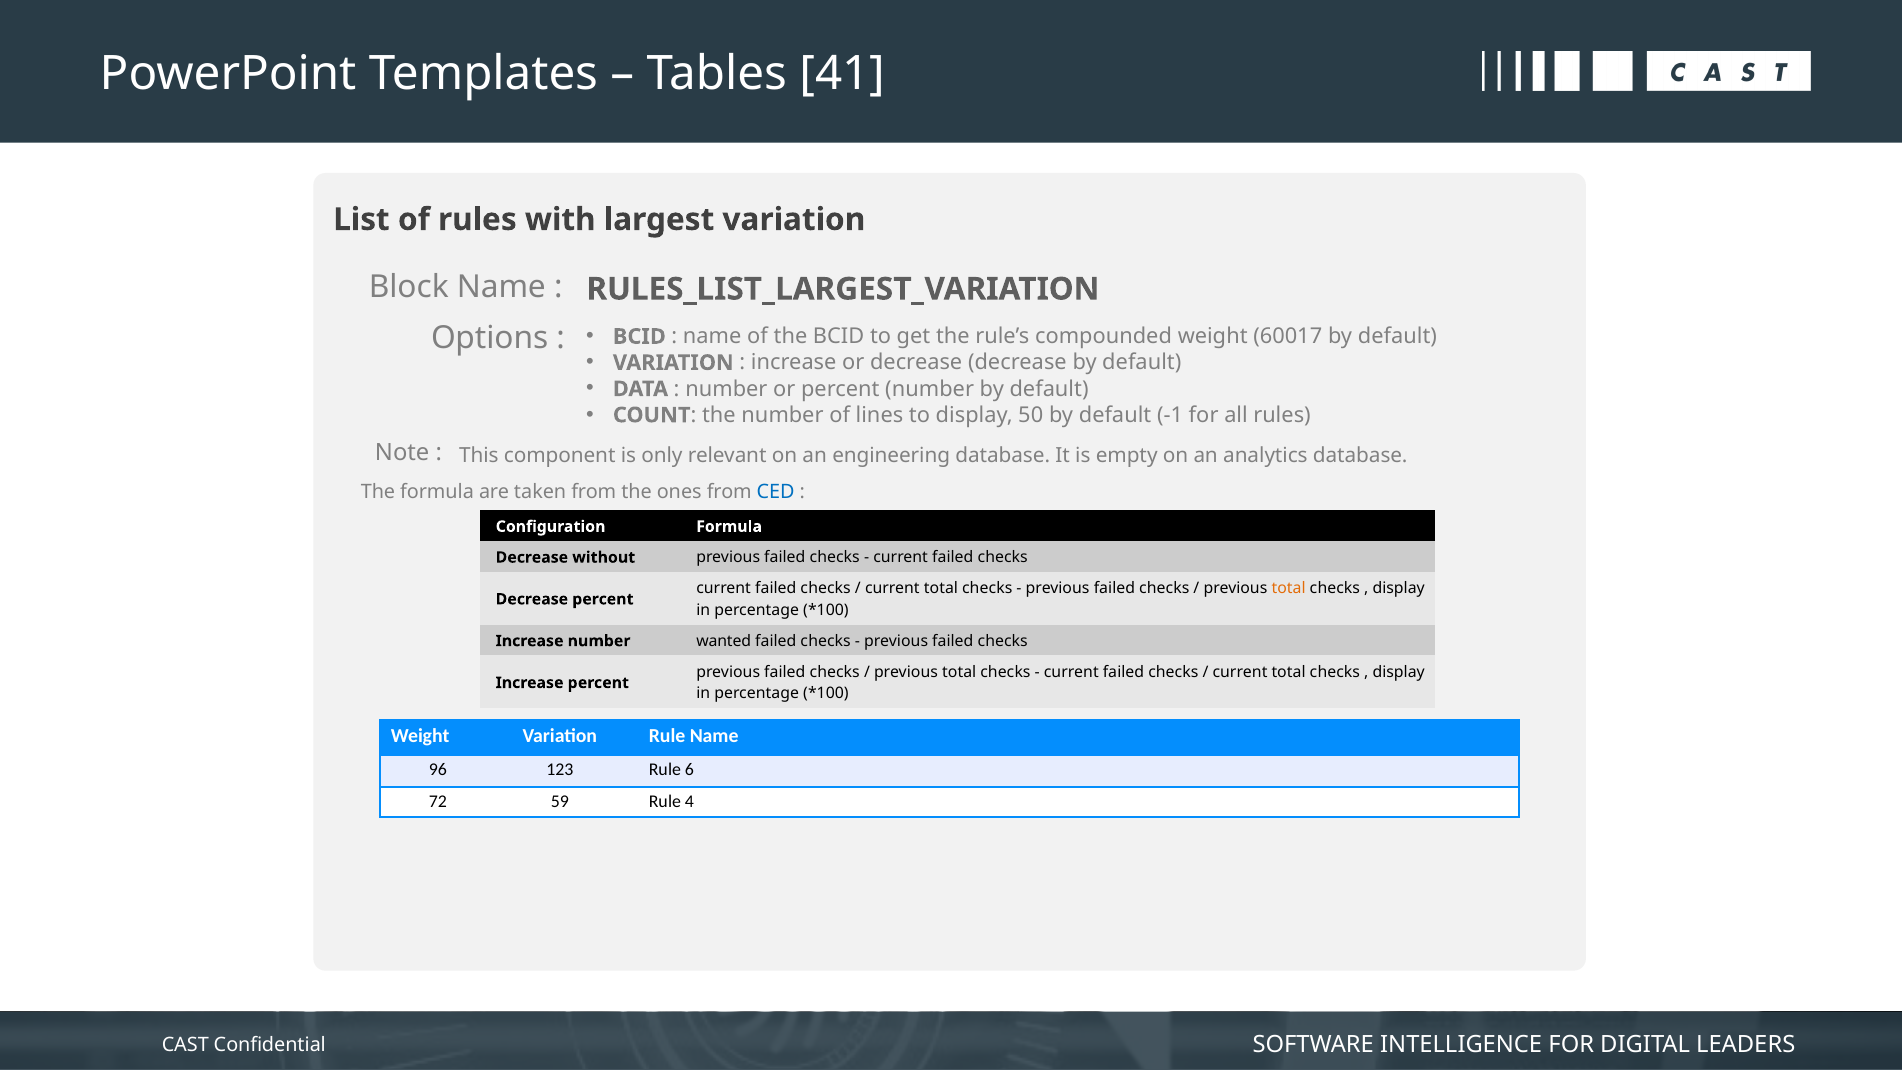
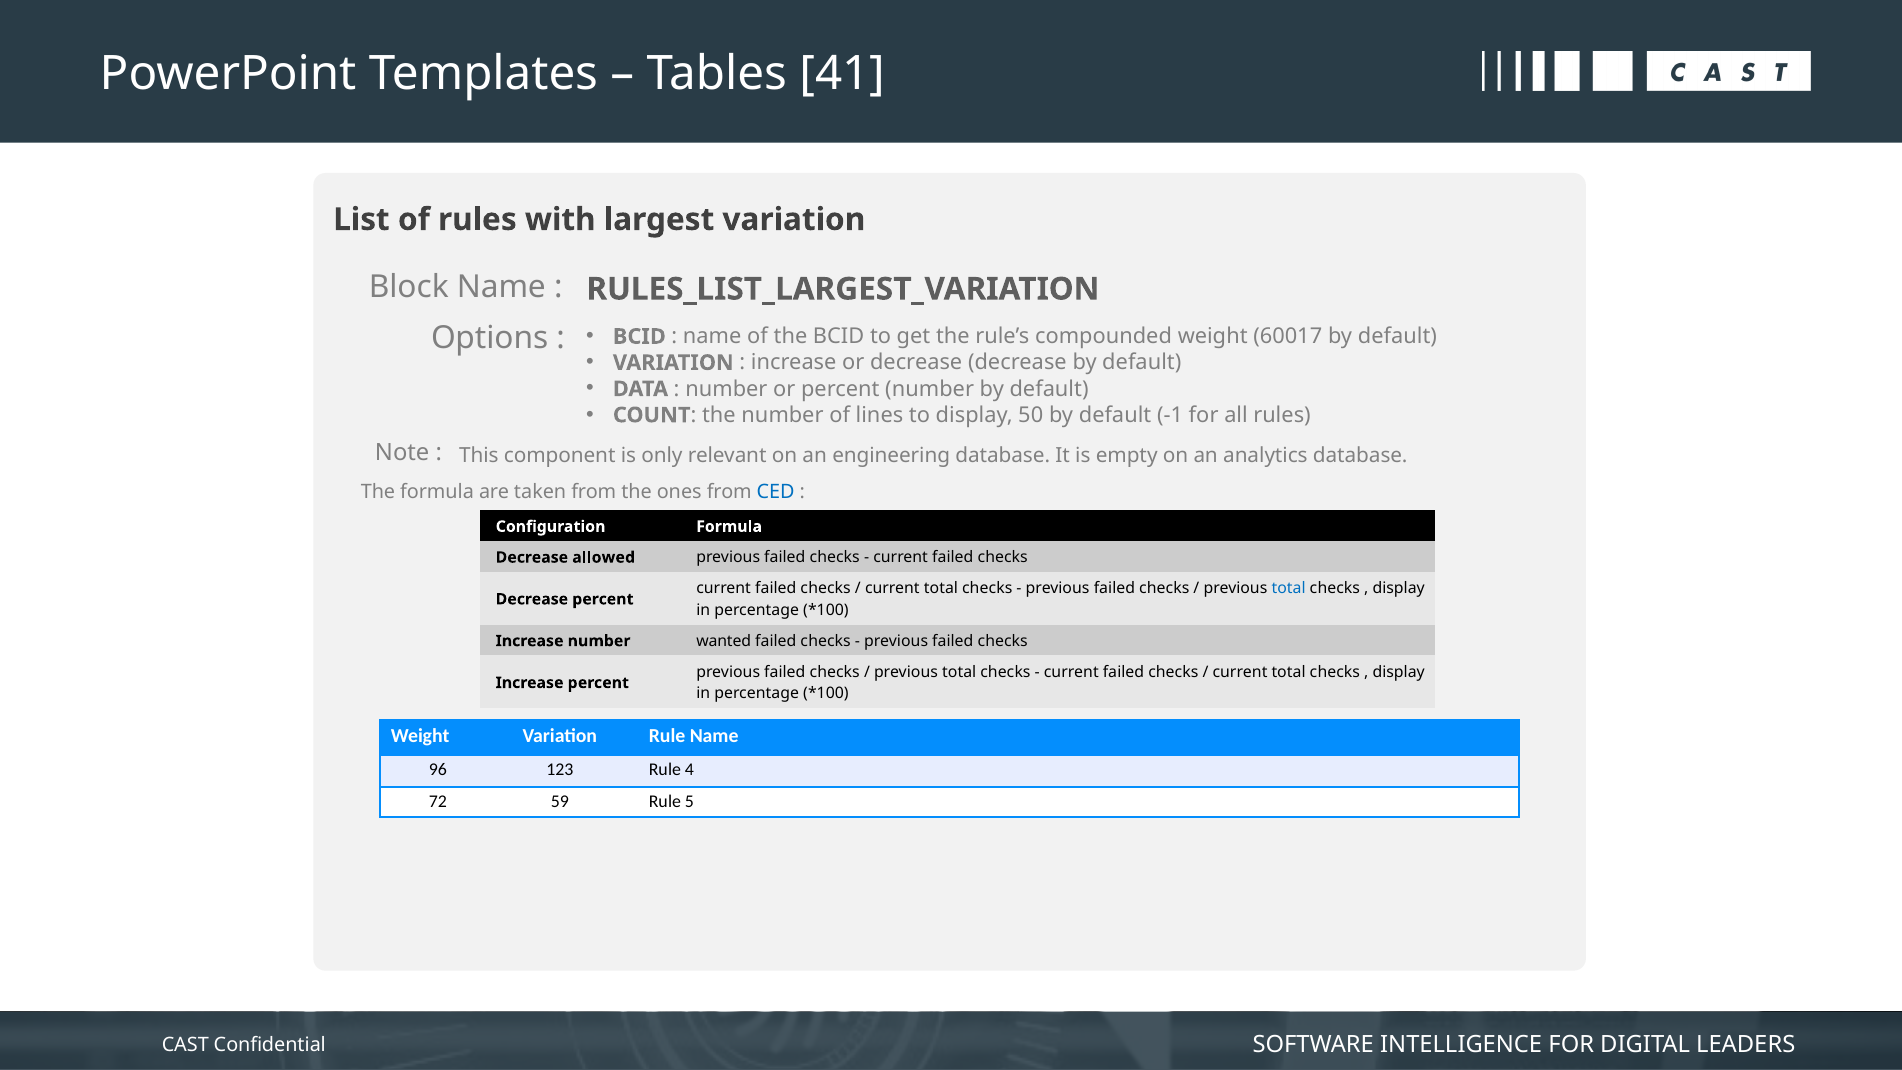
without: without -> allowed
total at (1289, 588) colour: orange -> blue
6: 6 -> 4
4: 4 -> 5
